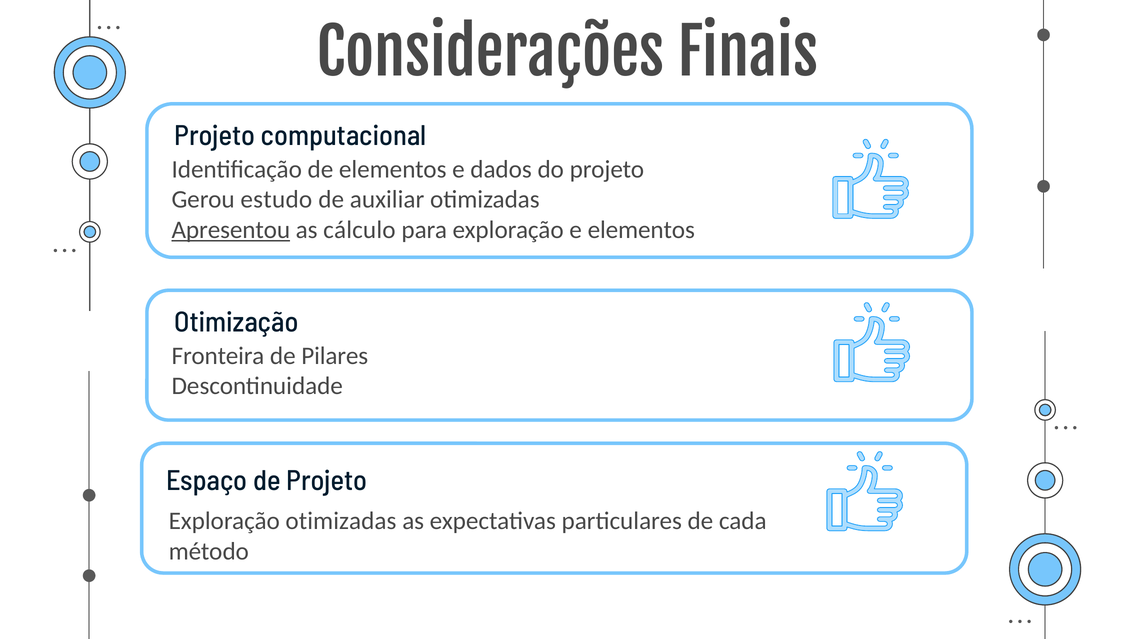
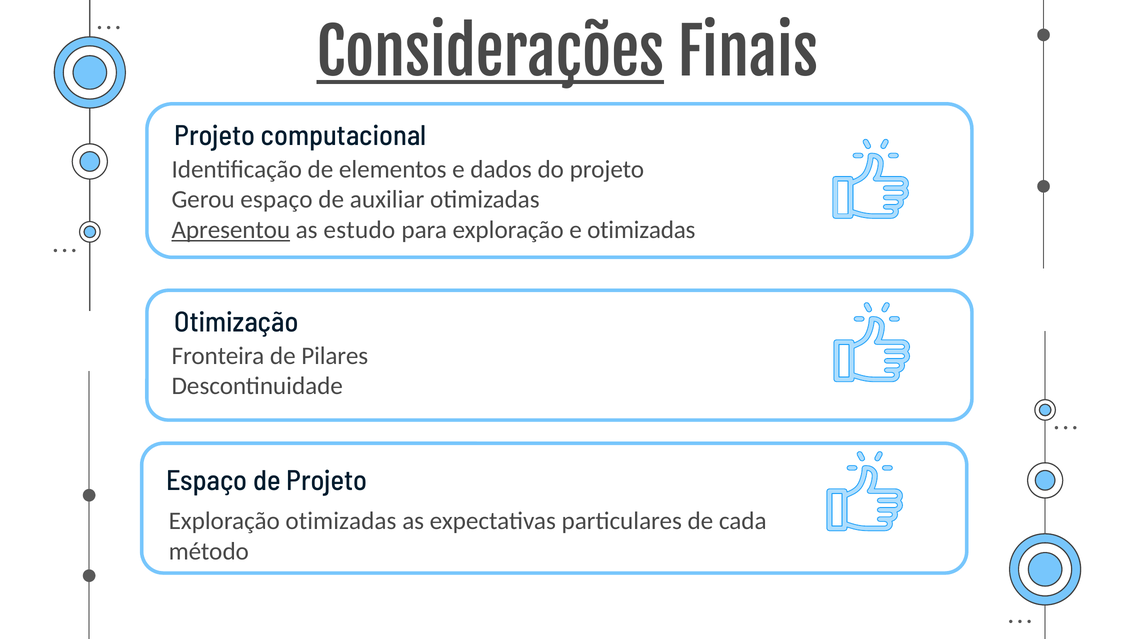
Considerações underline: none -> present
Gerou estudo: estudo -> espaço
cálculo: cálculo -> estudo
e elementos: elementos -> otimizadas
